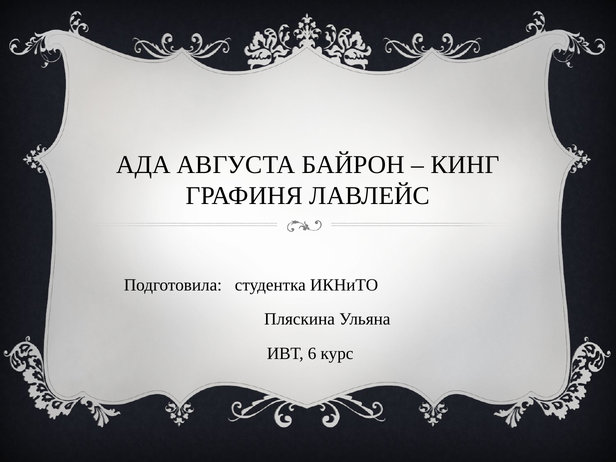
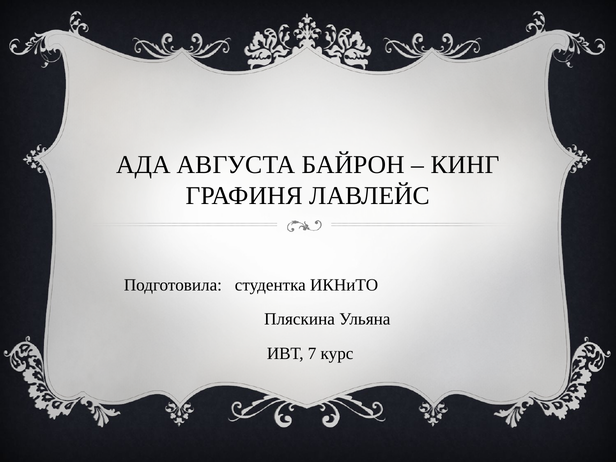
6: 6 -> 7
